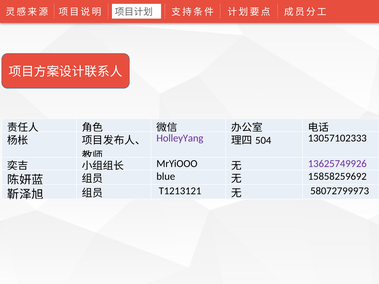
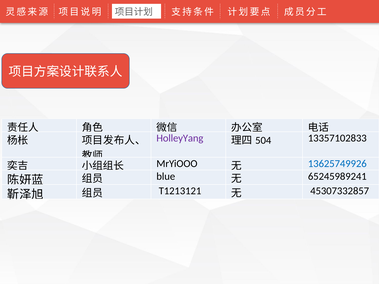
13057102333: 13057102333 -> 13357102833
13625749926 colour: purple -> blue
15858259692: 15858259692 -> 65245989241
58072799973: 58072799973 -> 45307332857
